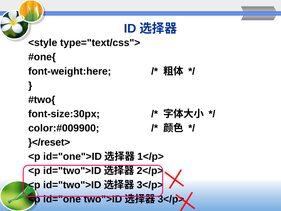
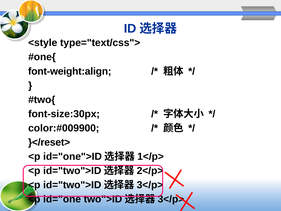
font-weight:here: font-weight:here -> font-weight:align
